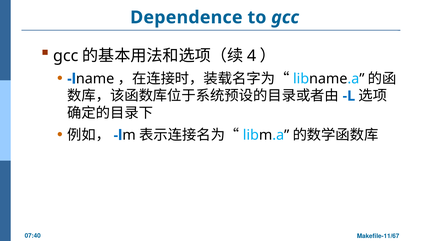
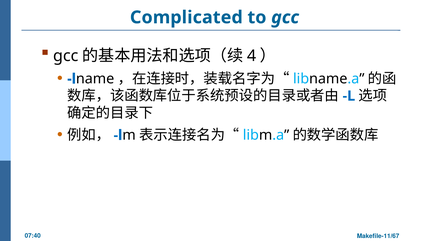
Dependence: Dependence -> Complicated
